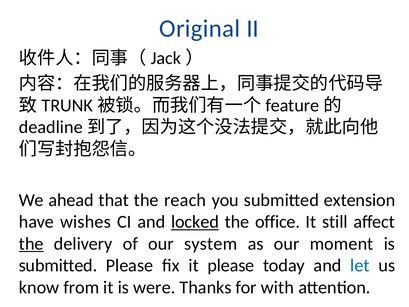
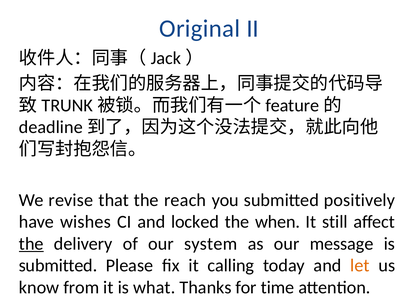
ahead: ahead -> revise
extension: extension -> positively
locked underline: present -> none
office: office -> when
moment: moment -> message
it please: please -> calling
let colour: blue -> orange
were: were -> what
with: with -> time
